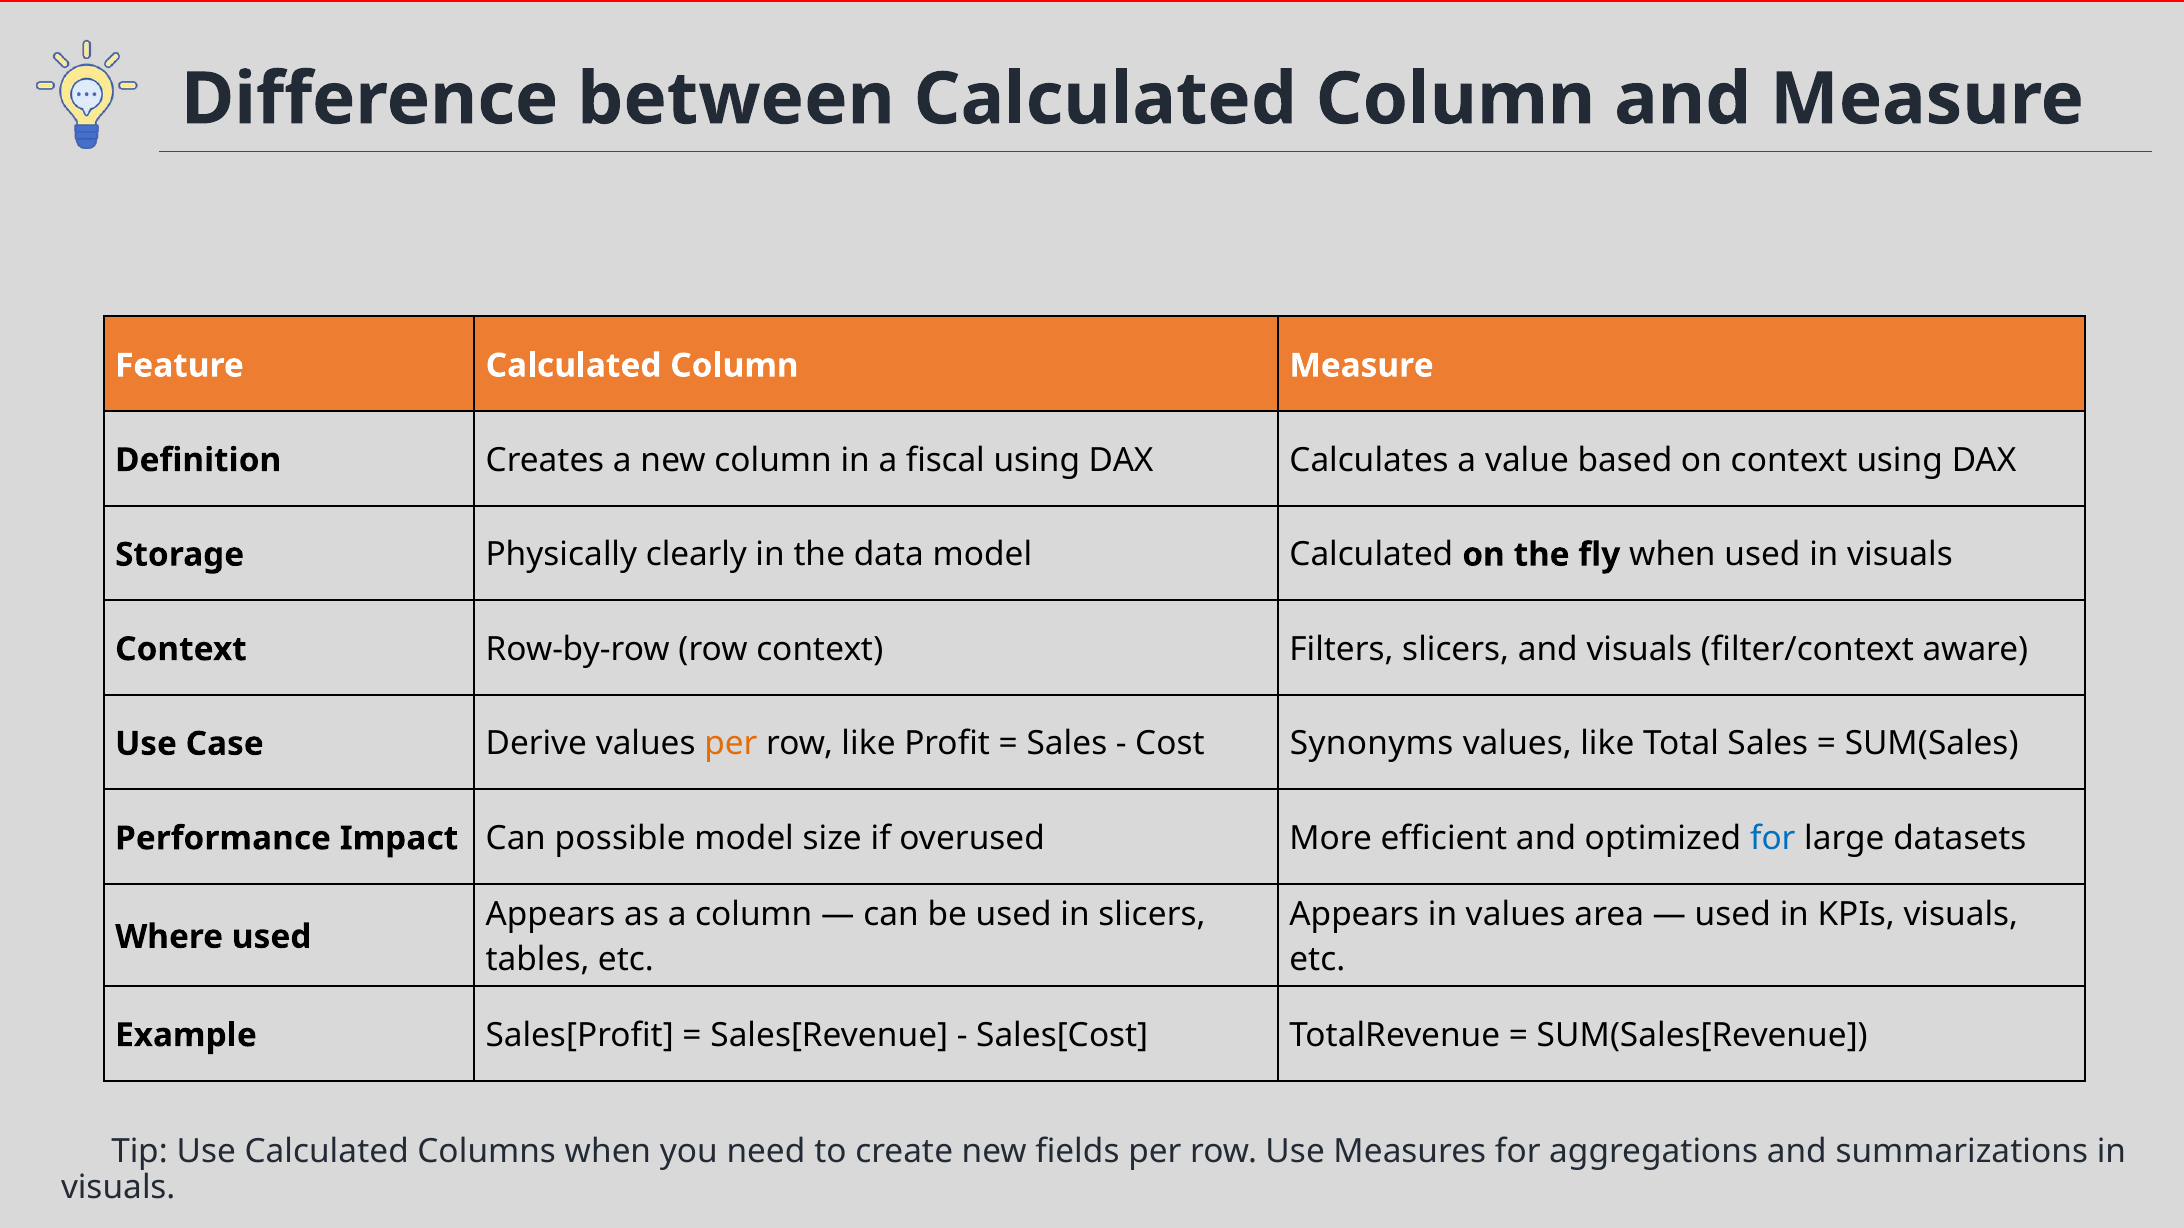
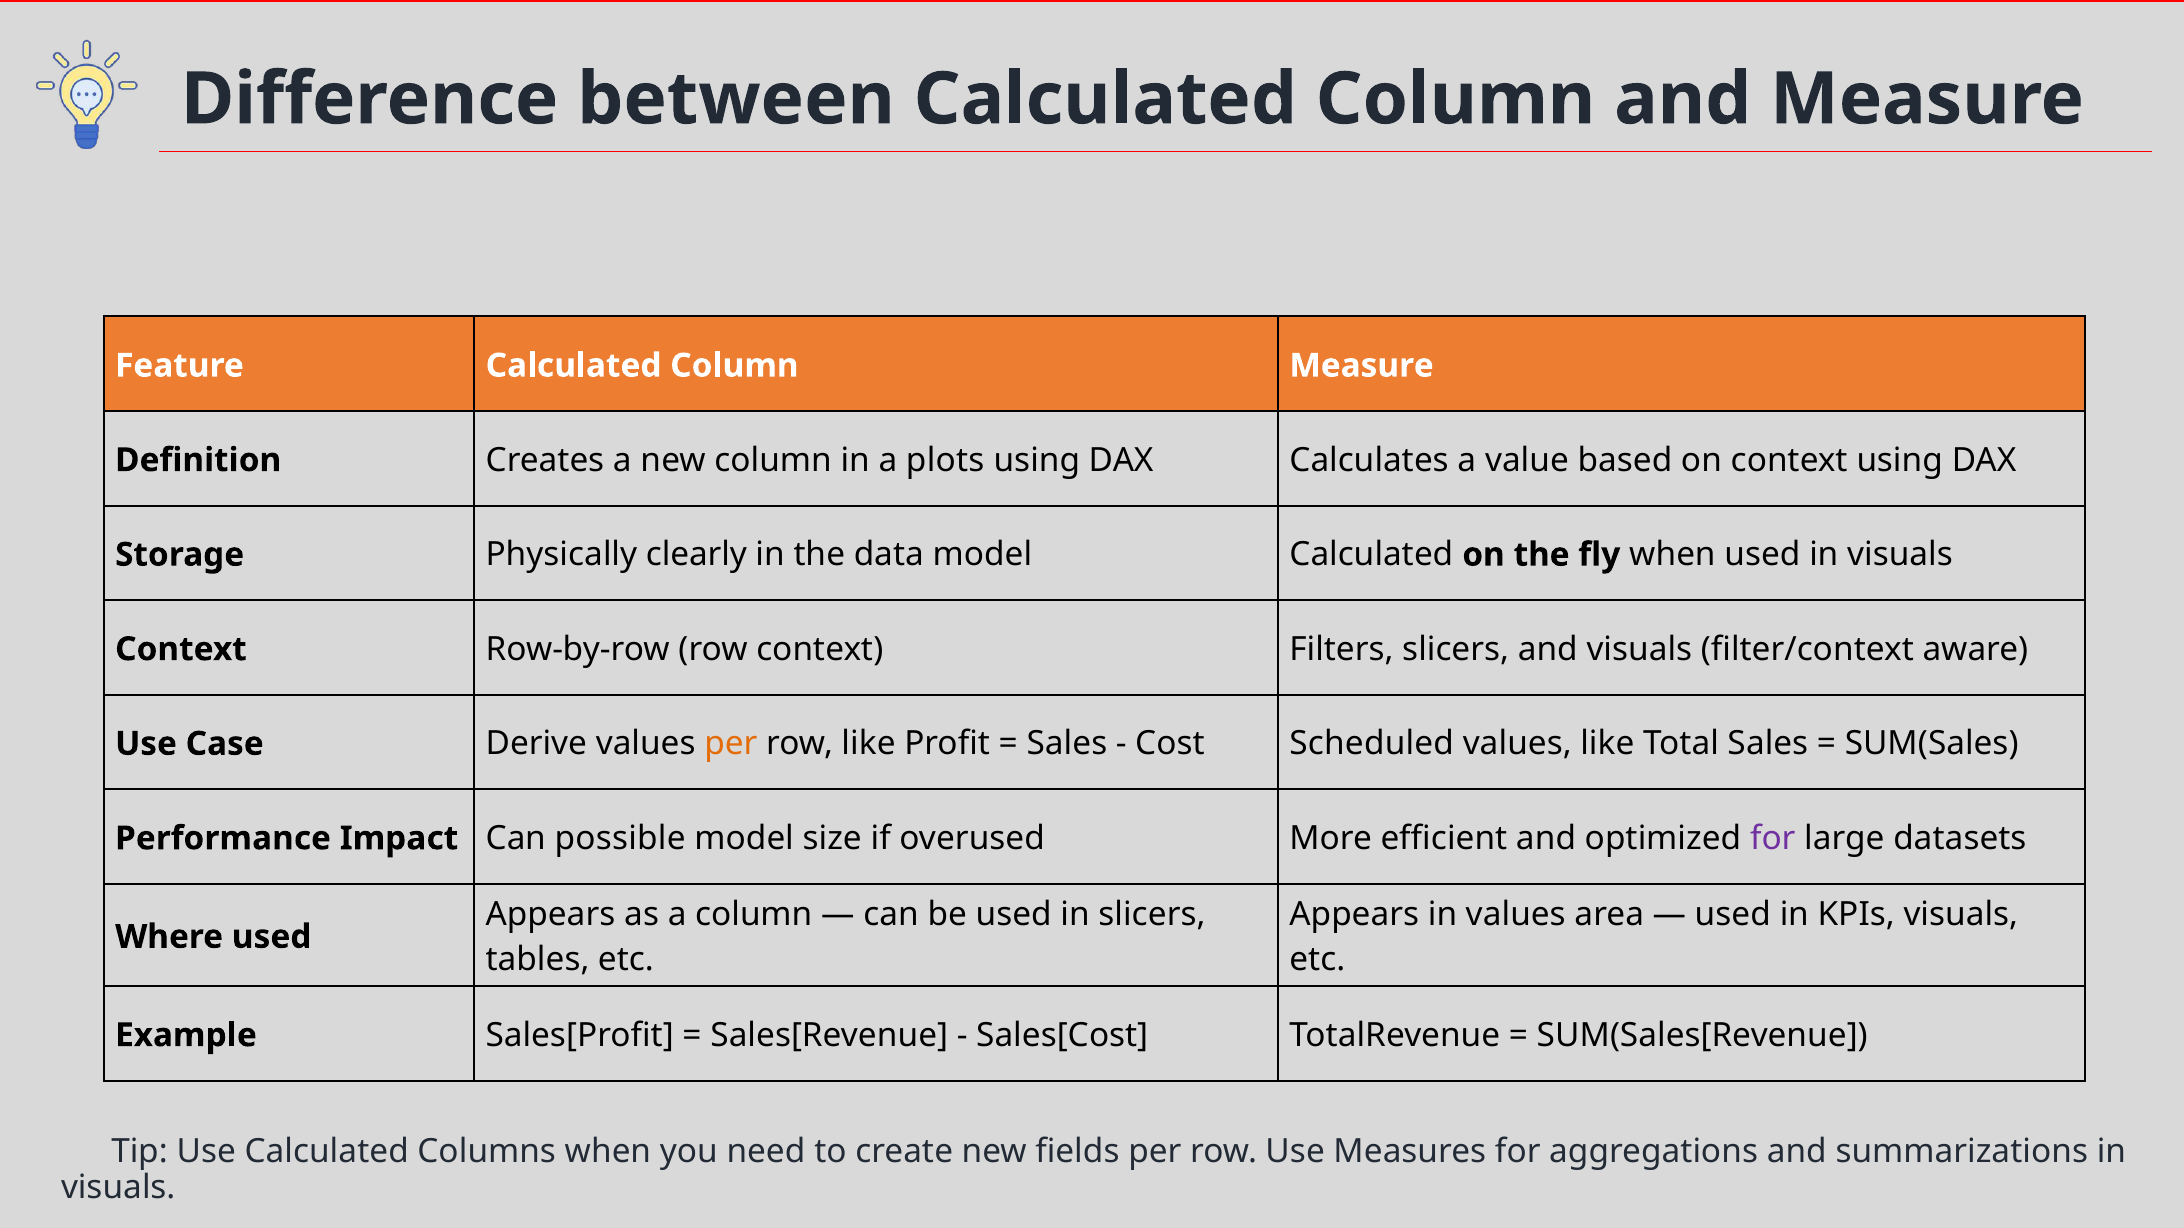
fiscal: fiscal -> plots
Synonyms: Synonyms -> Scheduled
for at (1773, 839) colour: blue -> purple
